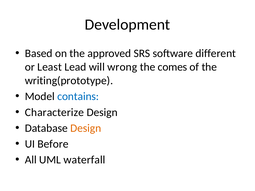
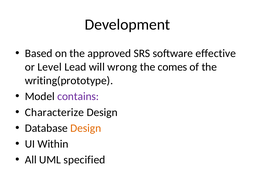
different: different -> effective
Least: Least -> Level
contains colour: blue -> purple
Before: Before -> Within
waterfall: waterfall -> specified
